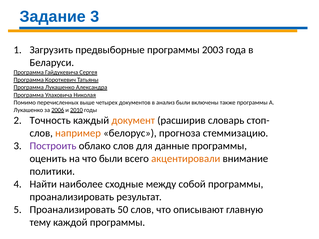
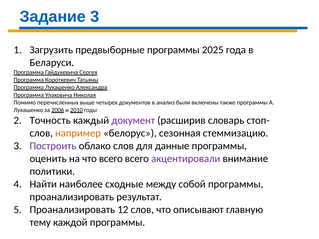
2003: 2003 -> 2025
документ colour: orange -> purple
прогноза: прогноза -> сезонная
что были: были -> всего
акцентировали colour: orange -> purple
50: 50 -> 12
